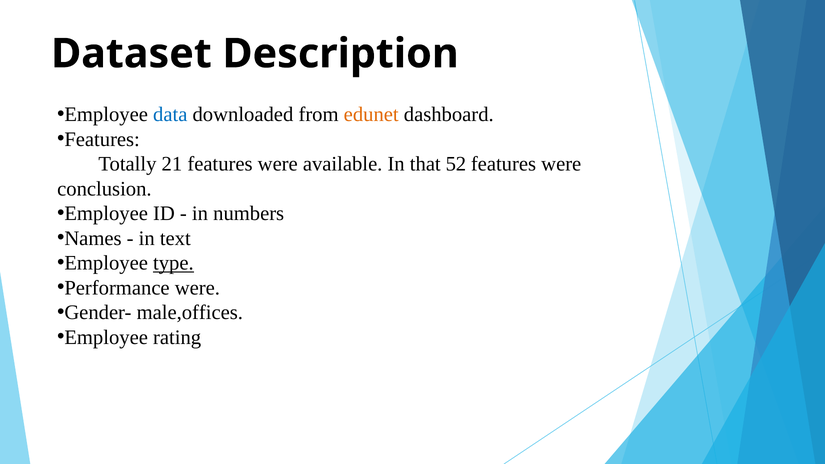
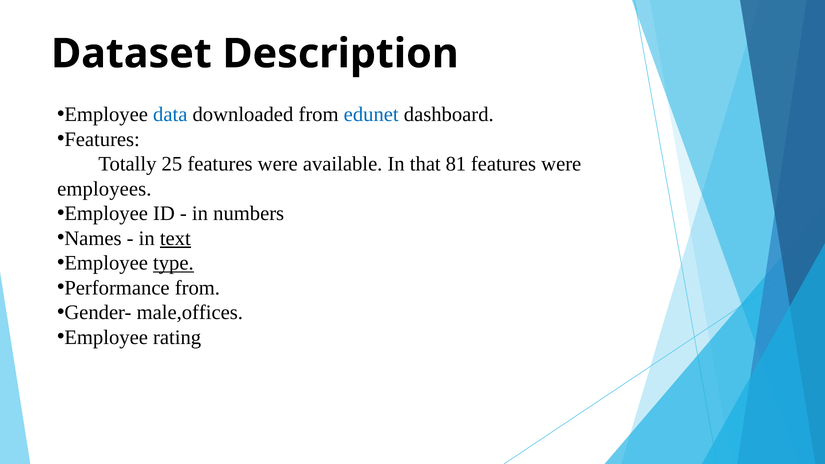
edunet colour: orange -> blue
21: 21 -> 25
52: 52 -> 81
conclusion: conclusion -> employees
text underline: none -> present
Performance were: were -> from
